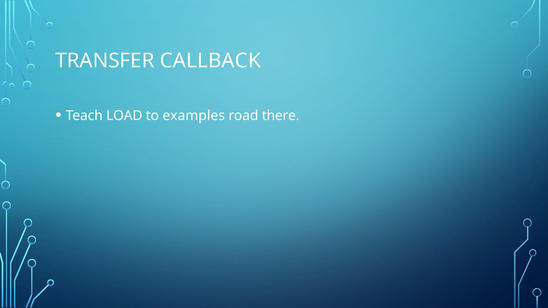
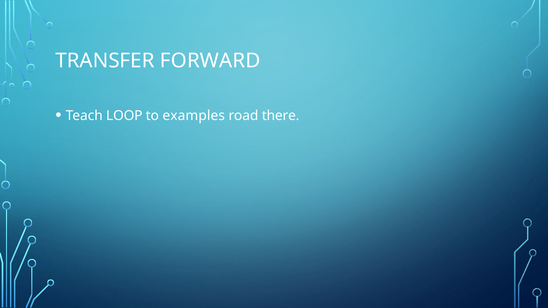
CALLBACK: CALLBACK -> FORWARD
LOAD: LOAD -> LOOP
